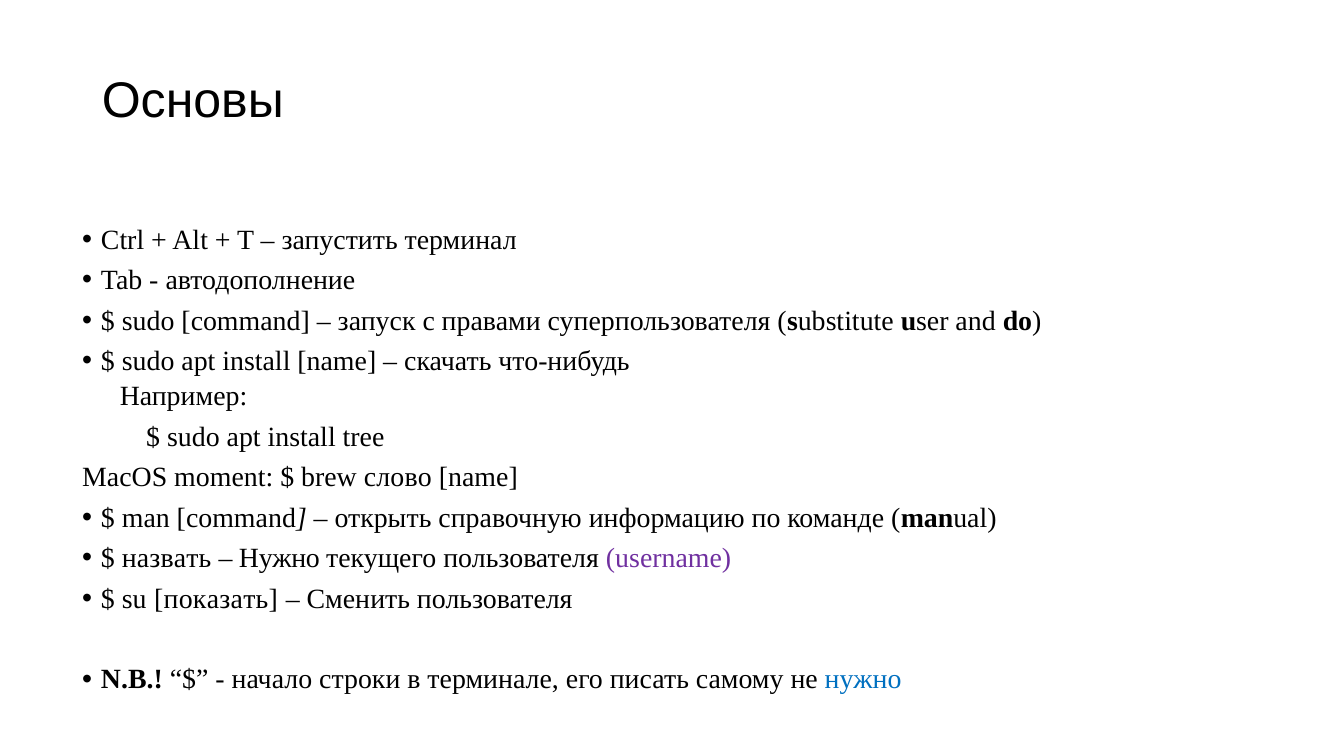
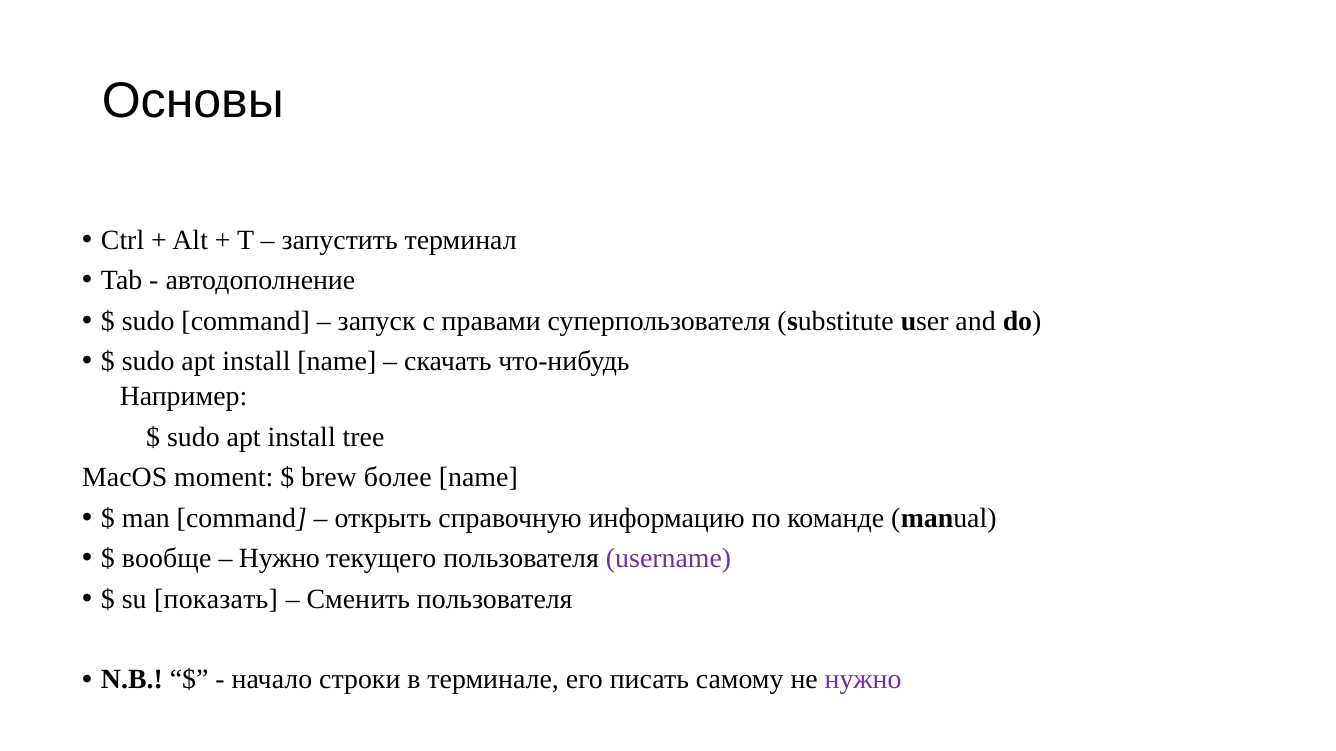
слово: слово -> более
назвать: назвать -> вообще
нужно at (863, 680) colour: blue -> purple
